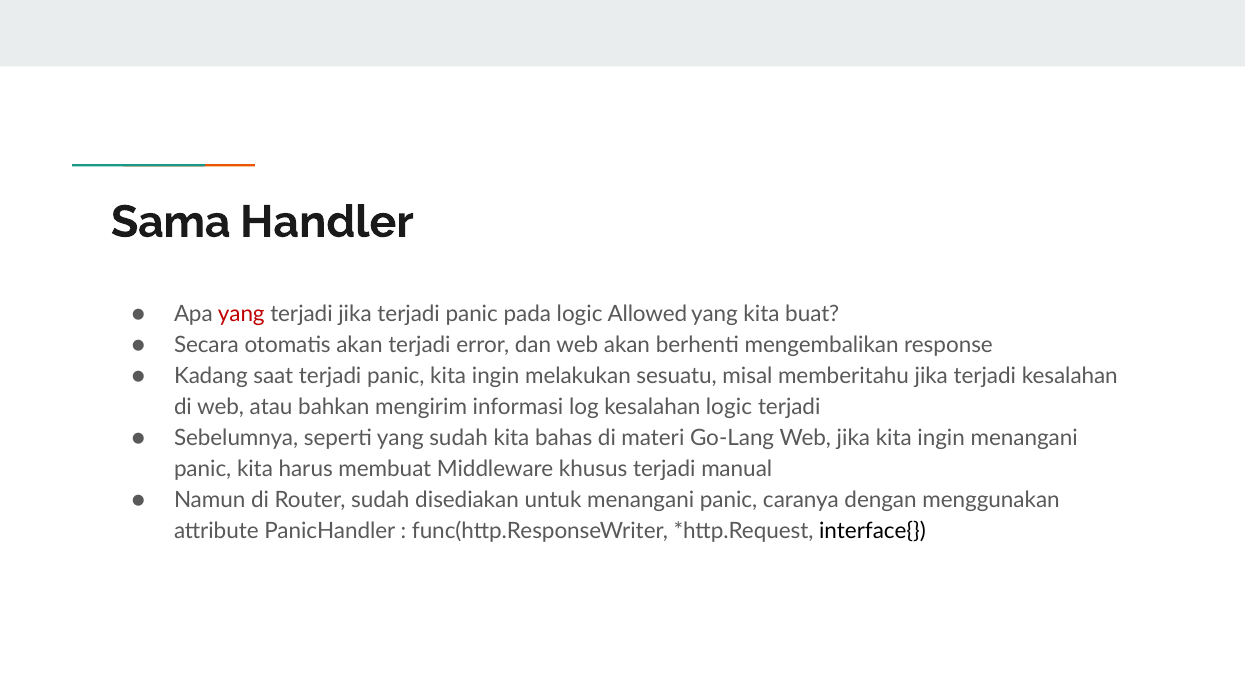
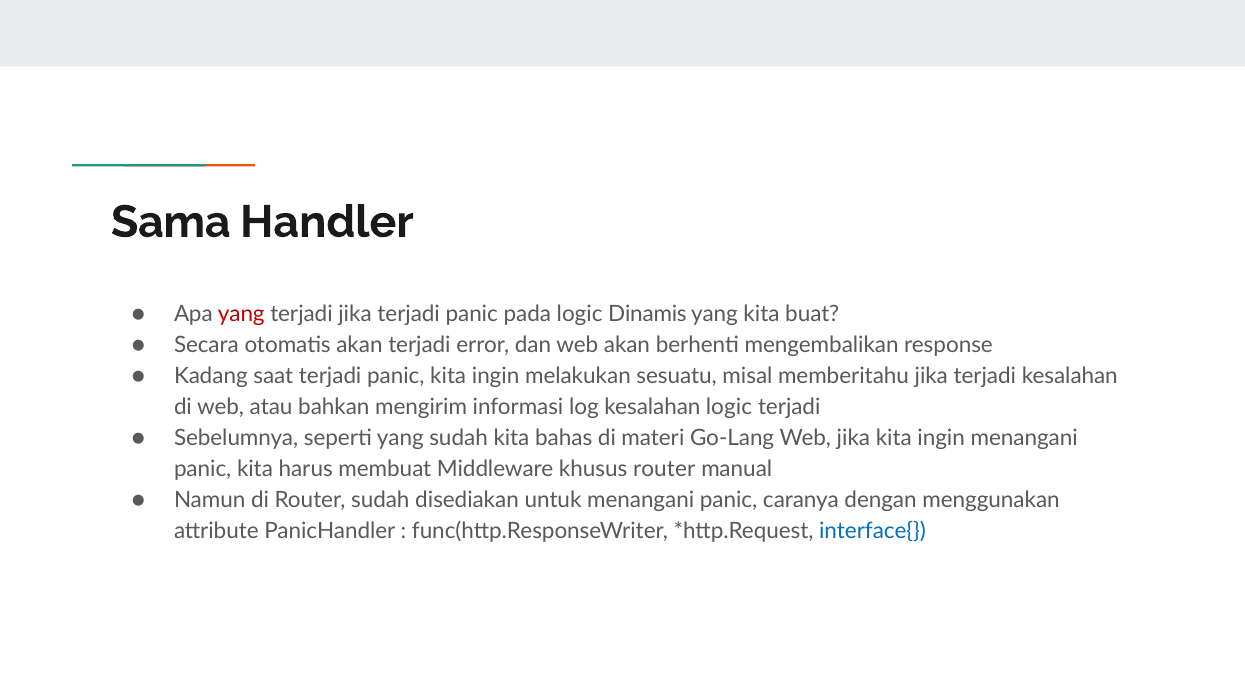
Allowed: Allowed -> Dinamis
khusus terjadi: terjadi -> router
interface{ colour: black -> blue
